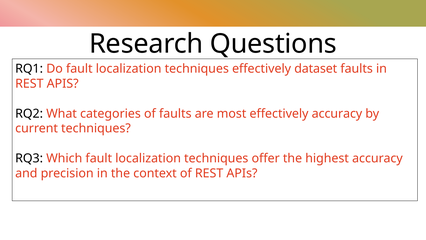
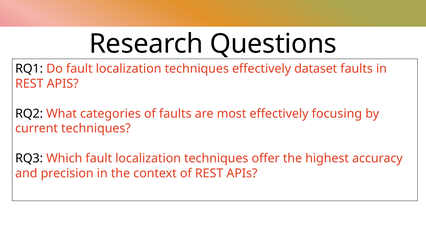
effectively accuracy: accuracy -> focusing
